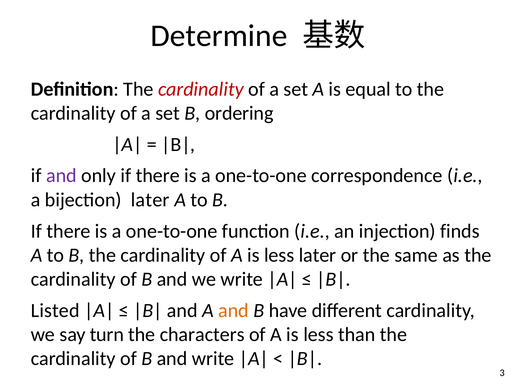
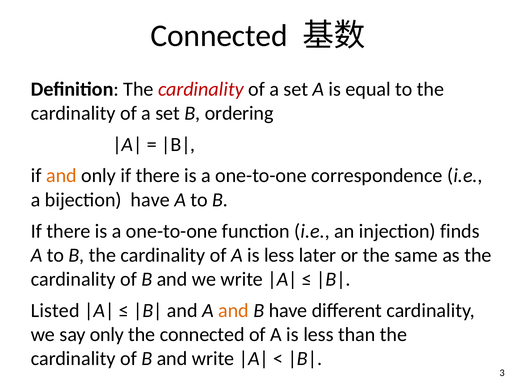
Determine at (219, 36): Determine -> Connected
and at (61, 176) colour: purple -> orange
bijection later: later -> have
say turn: turn -> only
the characters: characters -> connected
